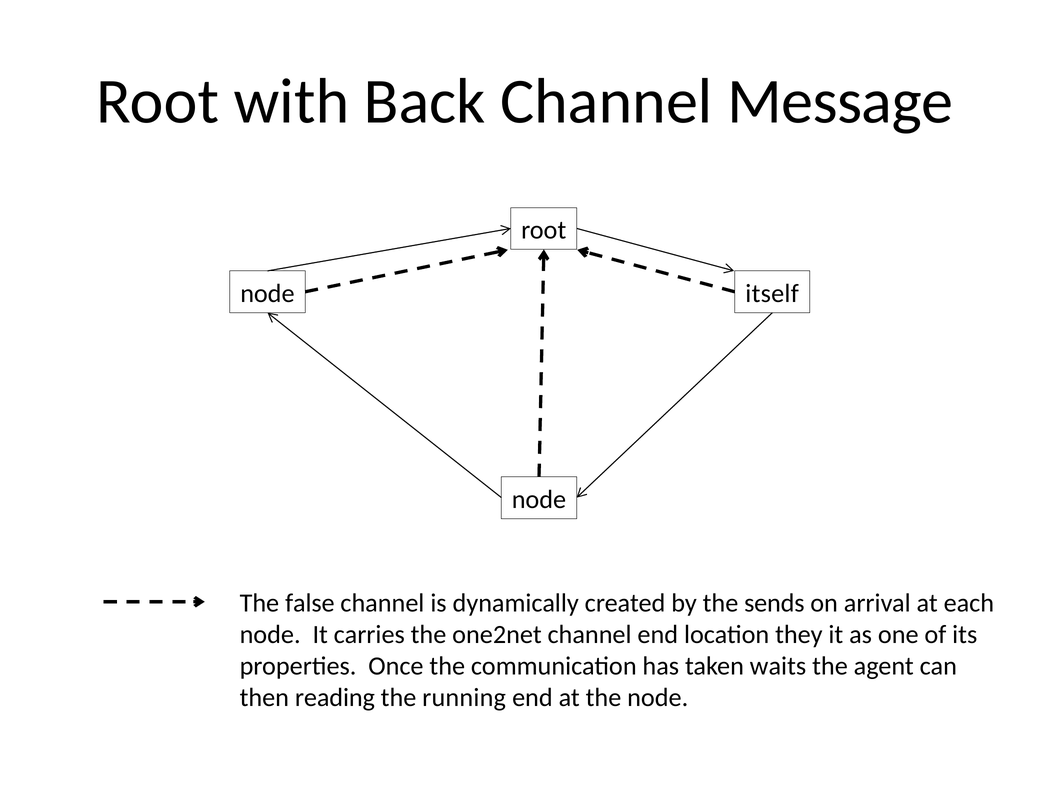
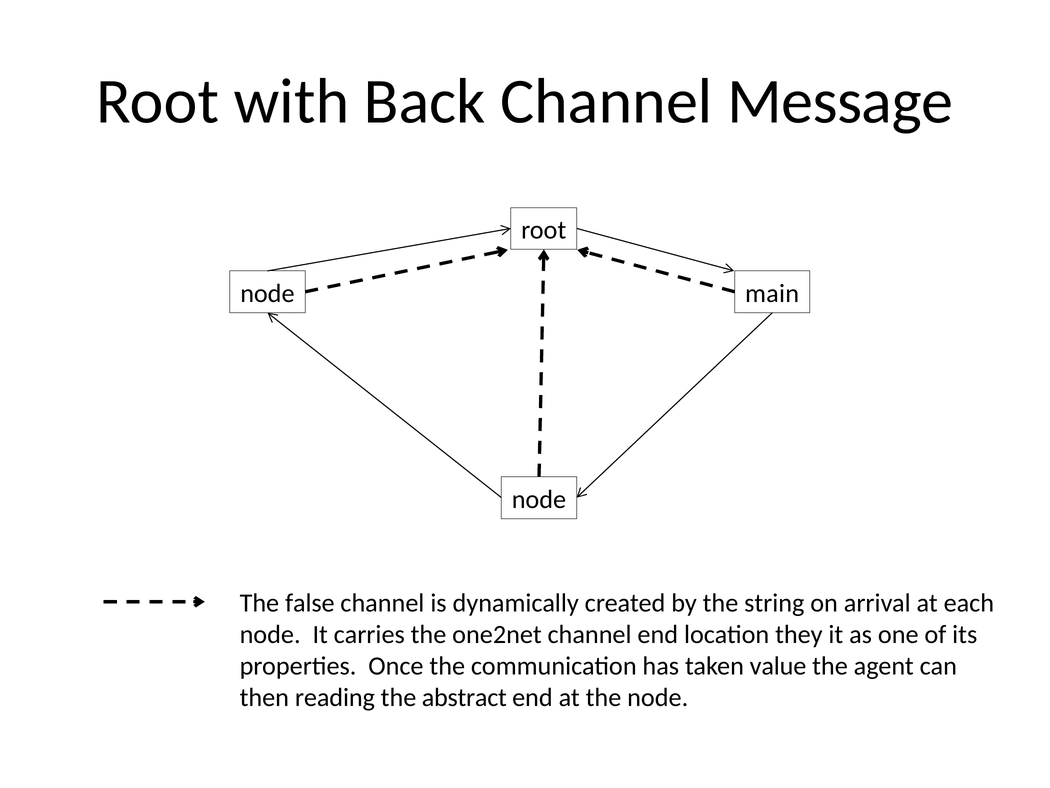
itself: itself -> main
sends: sends -> string
waits: waits -> value
running: running -> abstract
